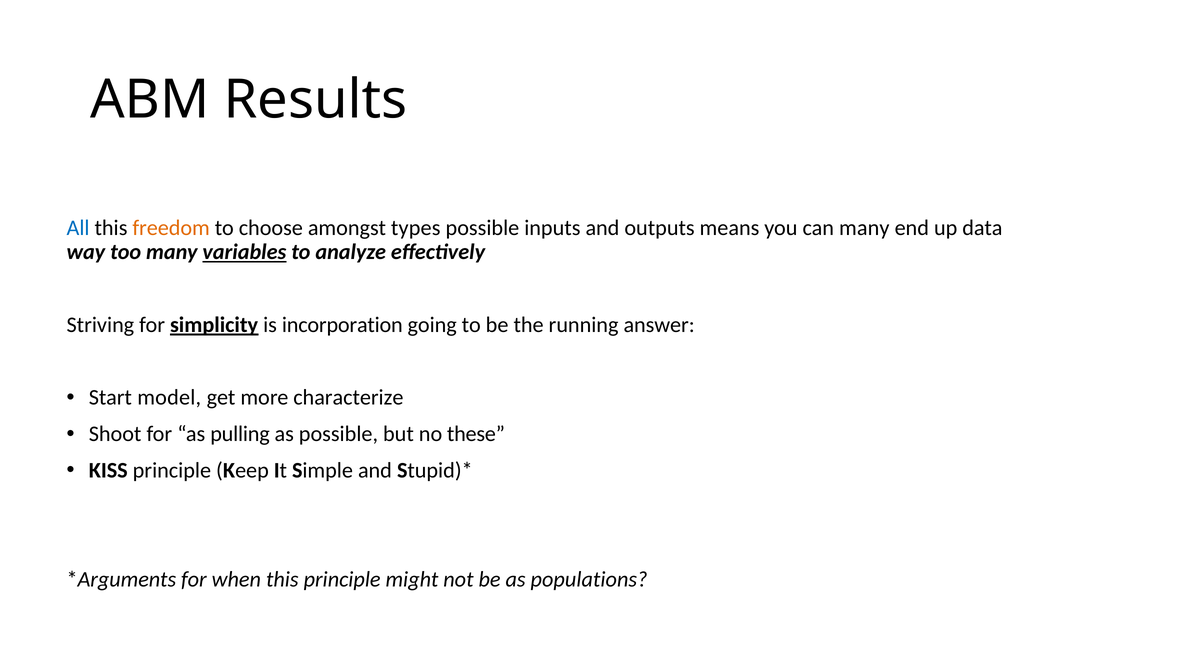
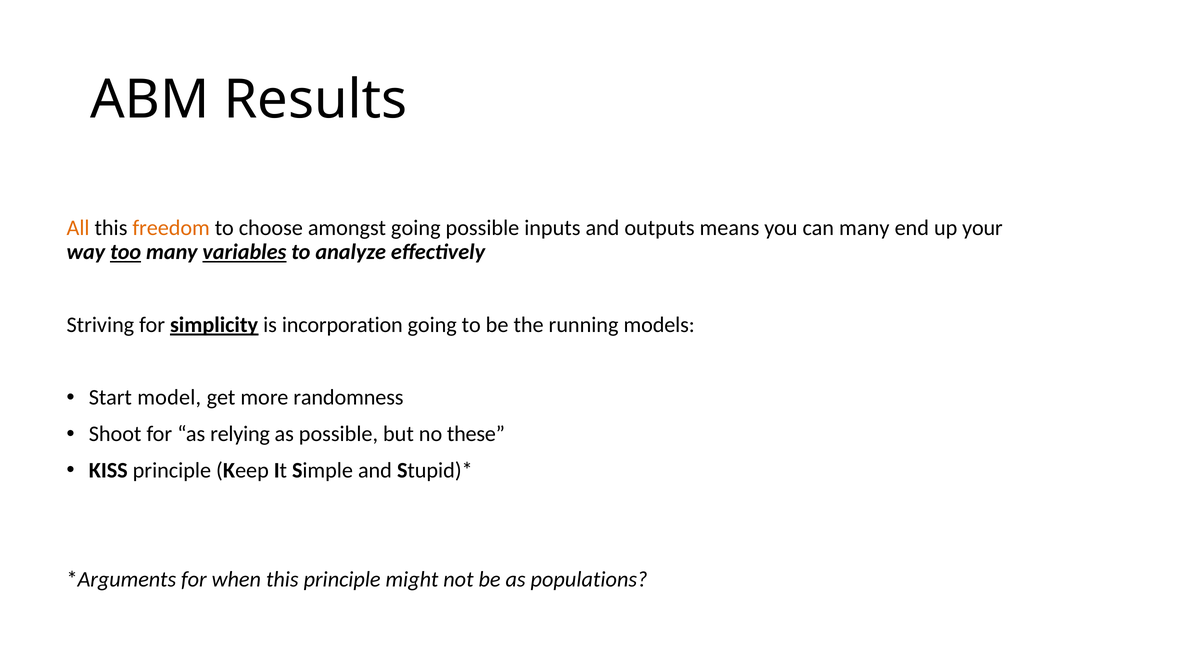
All colour: blue -> orange
amongst types: types -> going
data: data -> your
too underline: none -> present
answer: answer -> models
characterize: characterize -> randomness
pulling: pulling -> relying
